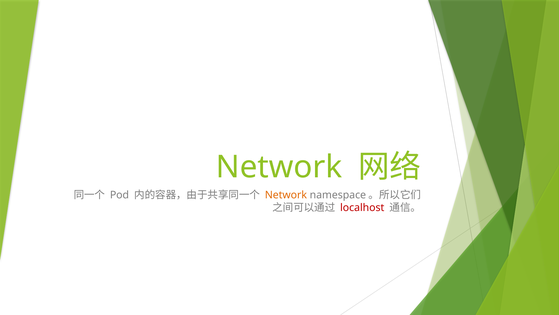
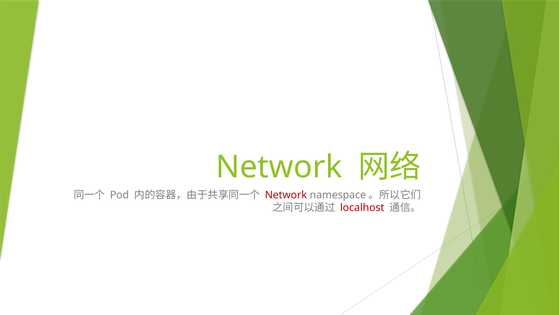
Network at (286, 195) colour: orange -> red
